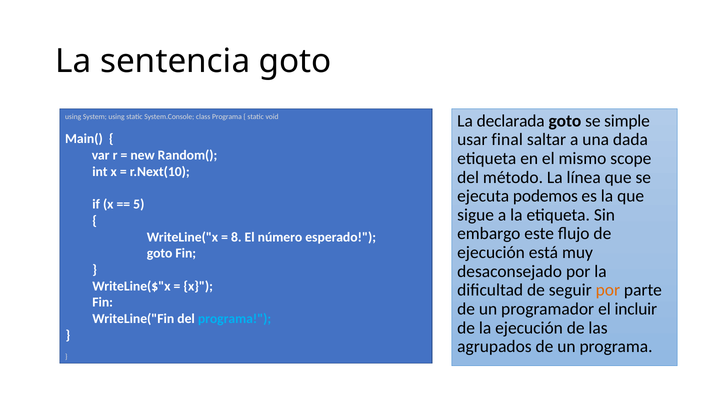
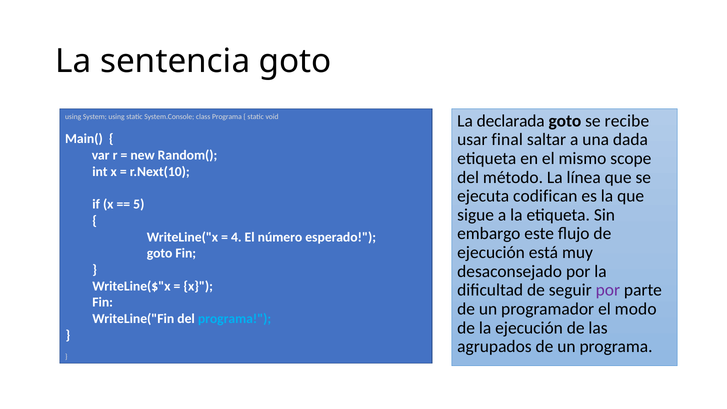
simple: simple -> recibe
podemos: podemos -> codifican
8: 8 -> 4
por at (608, 290) colour: orange -> purple
incluir: incluir -> modo
